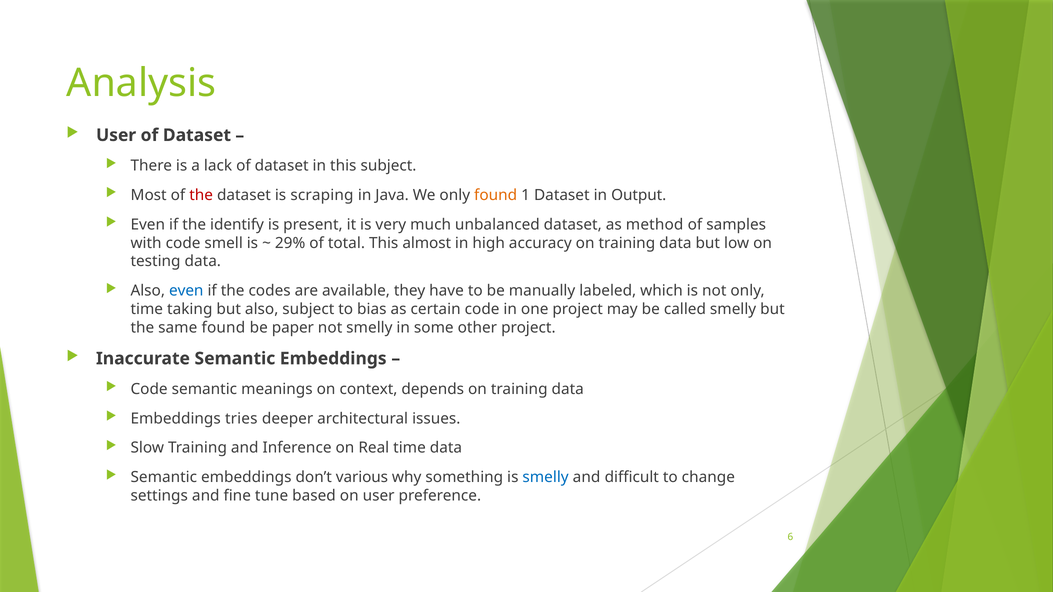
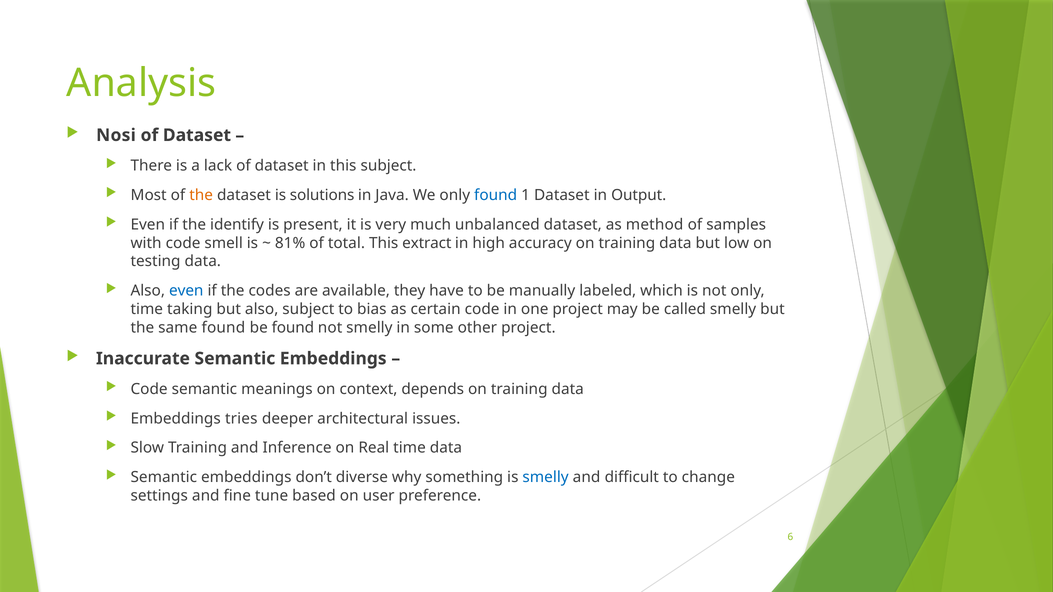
User at (116, 135): User -> Nosi
the at (201, 195) colour: red -> orange
scraping: scraping -> solutions
found at (496, 195) colour: orange -> blue
29%: 29% -> 81%
almost: almost -> extract
be paper: paper -> found
various: various -> diverse
